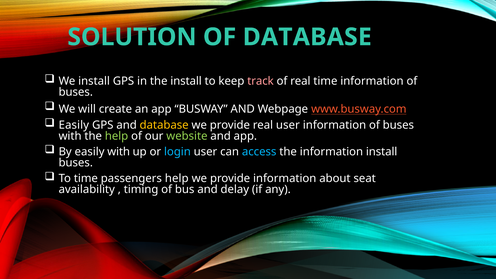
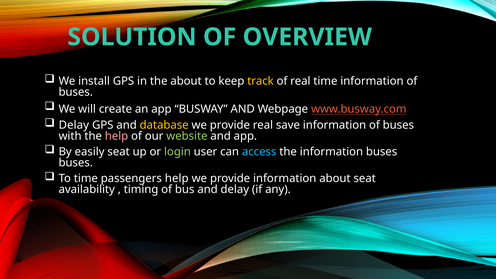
OF DATABASE: DATABASE -> OVERVIEW
the install: install -> about
track colour: pink -> yellow
Easily at (74, 125): Easily -> Delay
real user: user -> save
help at (117, 136) colour: light green -> pink
easily with: with -> seat
login colour: light blue -> light green
information install: install -> buses
